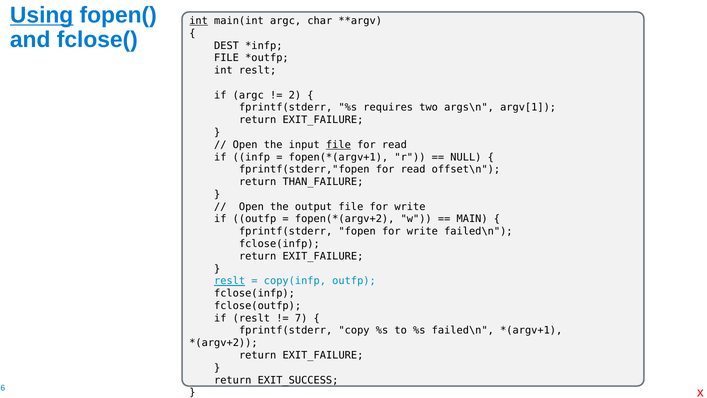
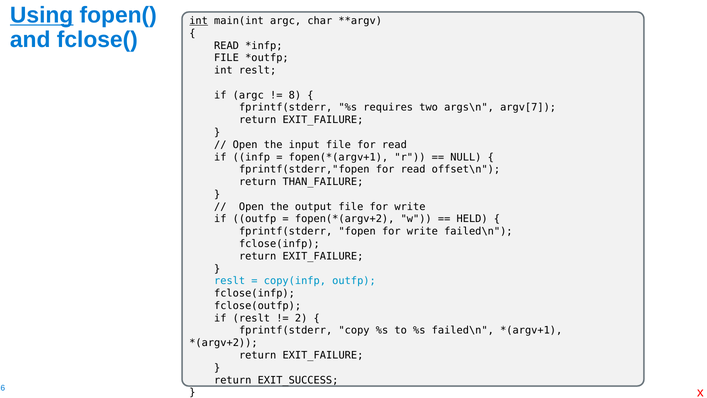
DEST at (227, 46): DEST -> READ
2: 2 -> 8
argv[1: argv[1 -> argv[7
file at (338, 145) underline: present -> none
MAIN: MAIN -> HELD
reslt at (230, 281) underline: present -> none
7: 7 -> 2
